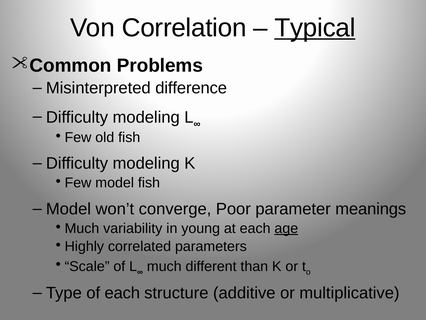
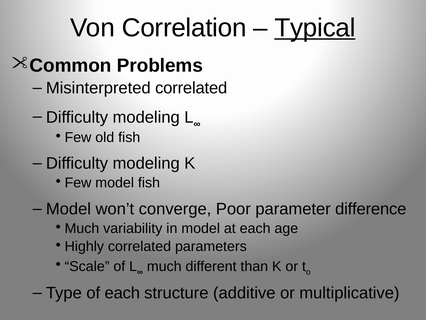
Misinterpreted difference: difference -> correlated
meanings: meanings -> difference
in young: young -> model
age underline: present -> none
